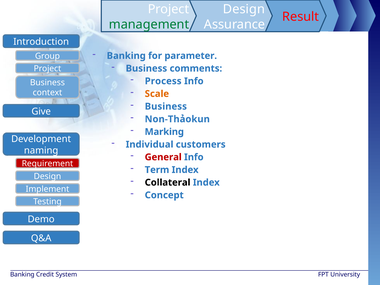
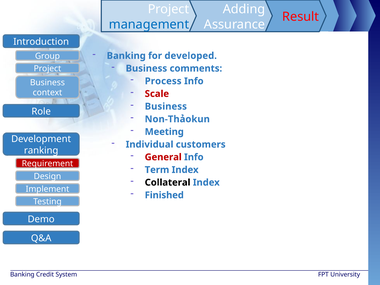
Design at (244, 9): Design -> Adding
management colour: green -> blue
parameter: parameter -> developed
Scale colour: orange -> red
Give: Give -> Role
Marking: Marking -> Meeting
naming: naming -> ranking
Concept: Concept -> Finished
